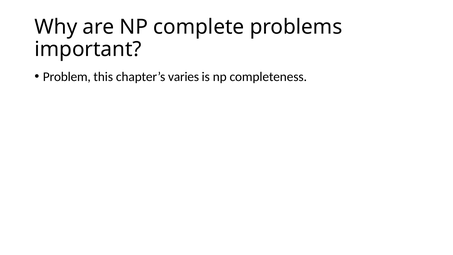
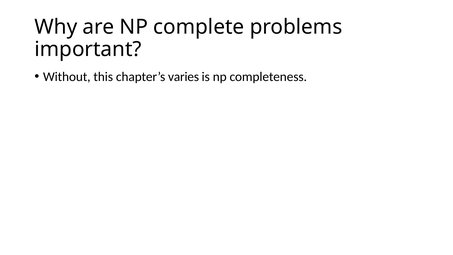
Problem: Problem -> Without
